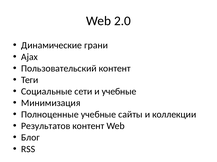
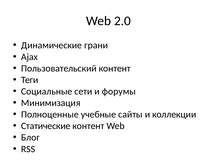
и учебные: учебные -> форумы
Результатов: Результатов -> Статические
